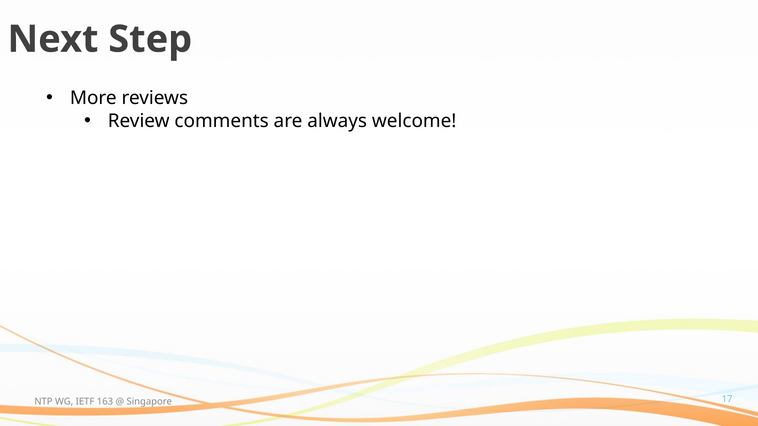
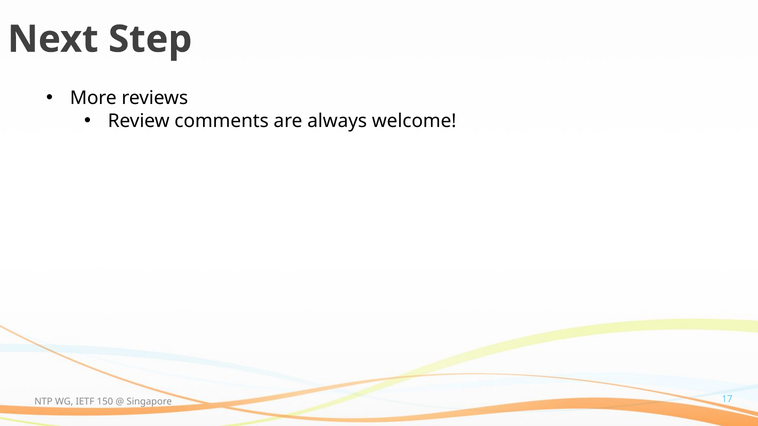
163: 163 -> 150
